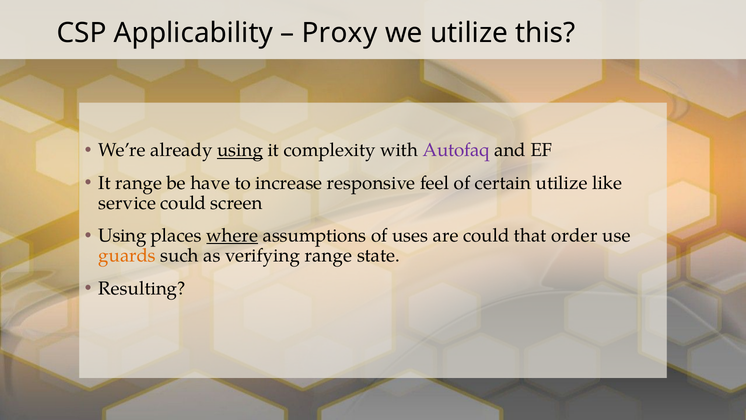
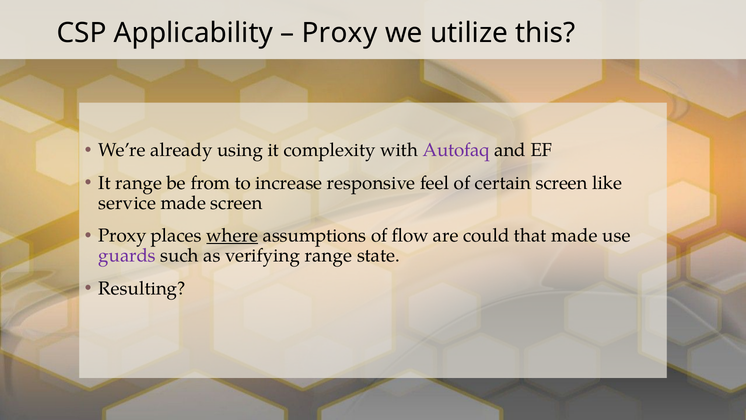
using at (240, 150) underline: present -> none
have: have -> from
certain utilize: utilize -> screen
service could: could -> made
Using at (122, 235): Using -> Proxy
uses: uses -> flow
that order: order -> made
guards colour: orange -> purple
